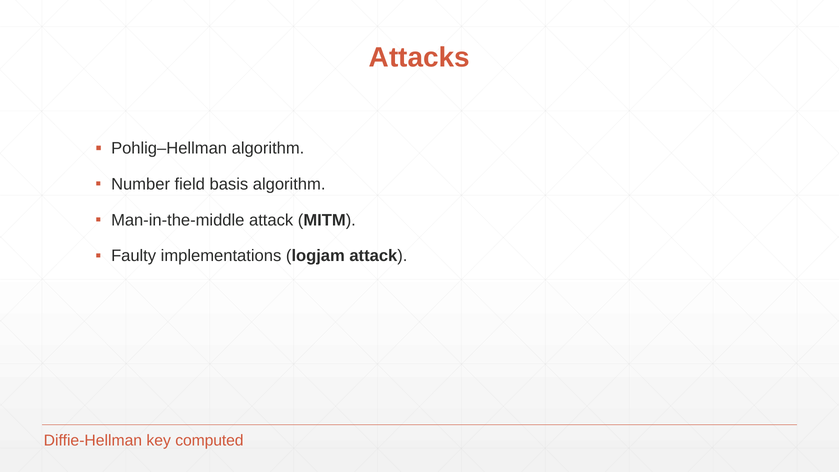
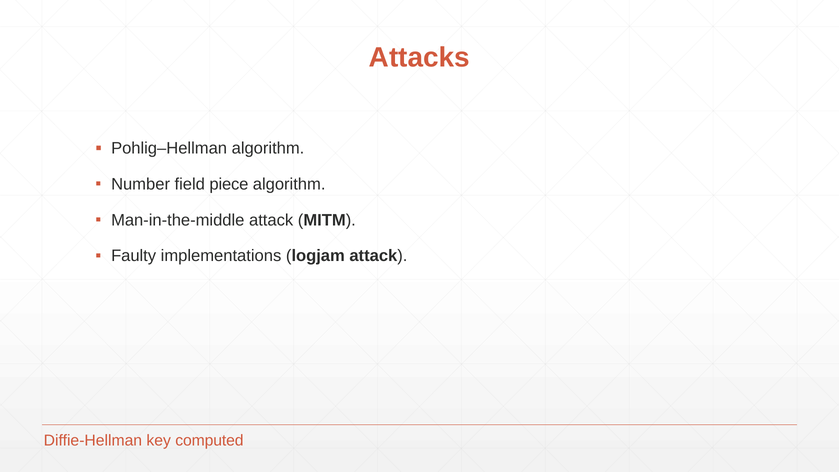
basis: basis -> piece
